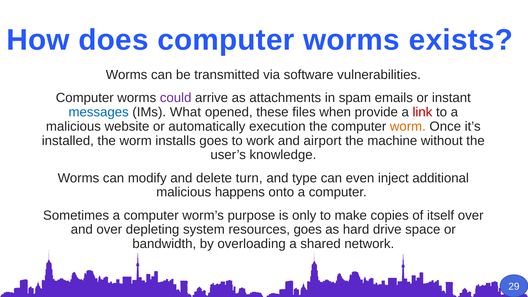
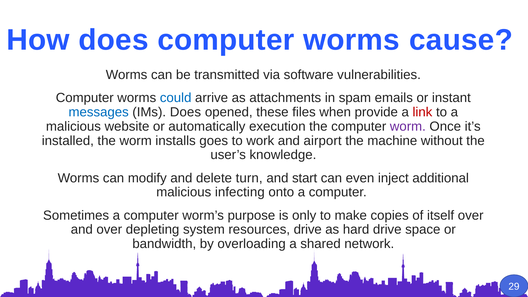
exists: exists -> cause
could colour: purple -> blue
IMs What: What -> Does
worm at (408, 126) colour: orange -> purple
type: type -> start
happens: happens -> infecting
resources goes: goes -> drive
